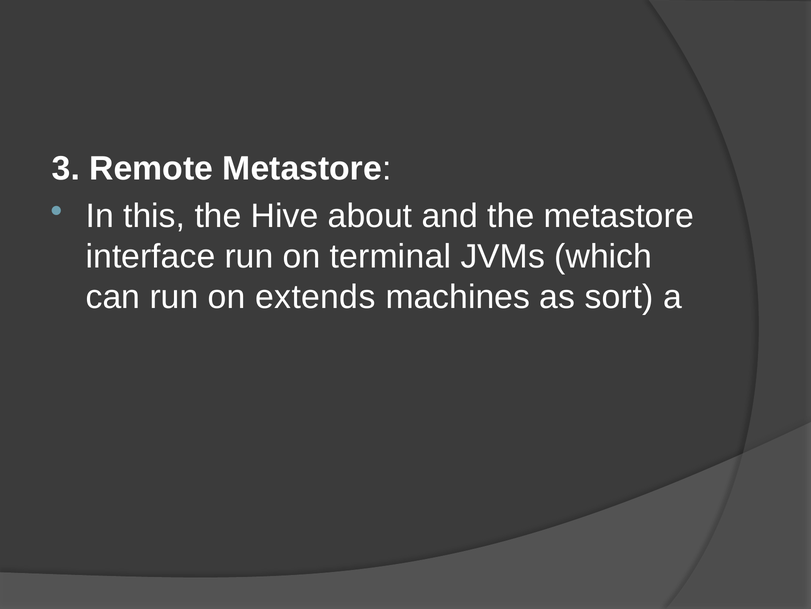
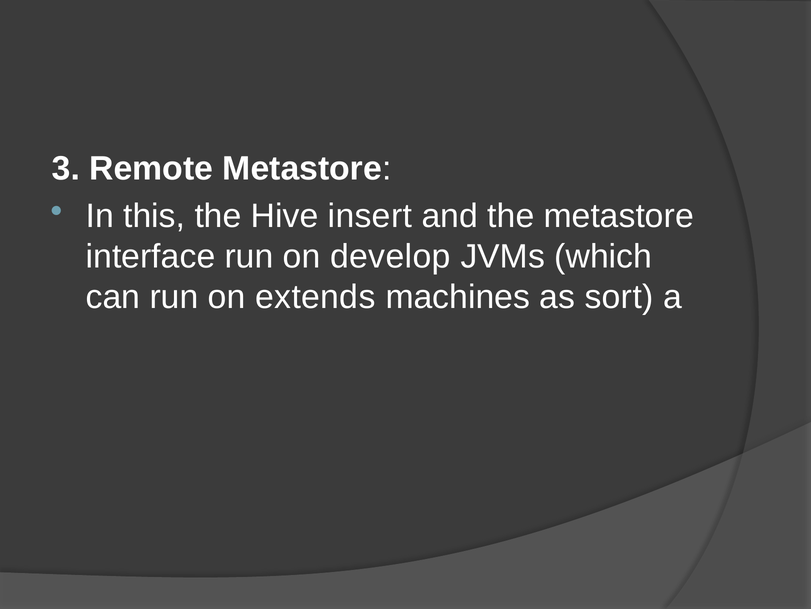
about: about -> insert
terminal: terminal -> develop
